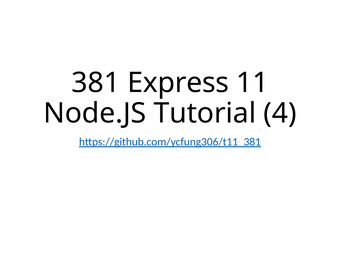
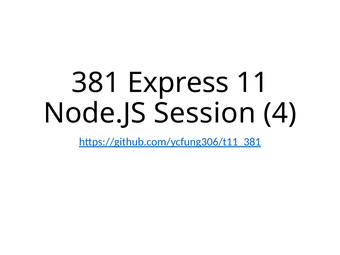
Tutorial: Tutorial -> Session
